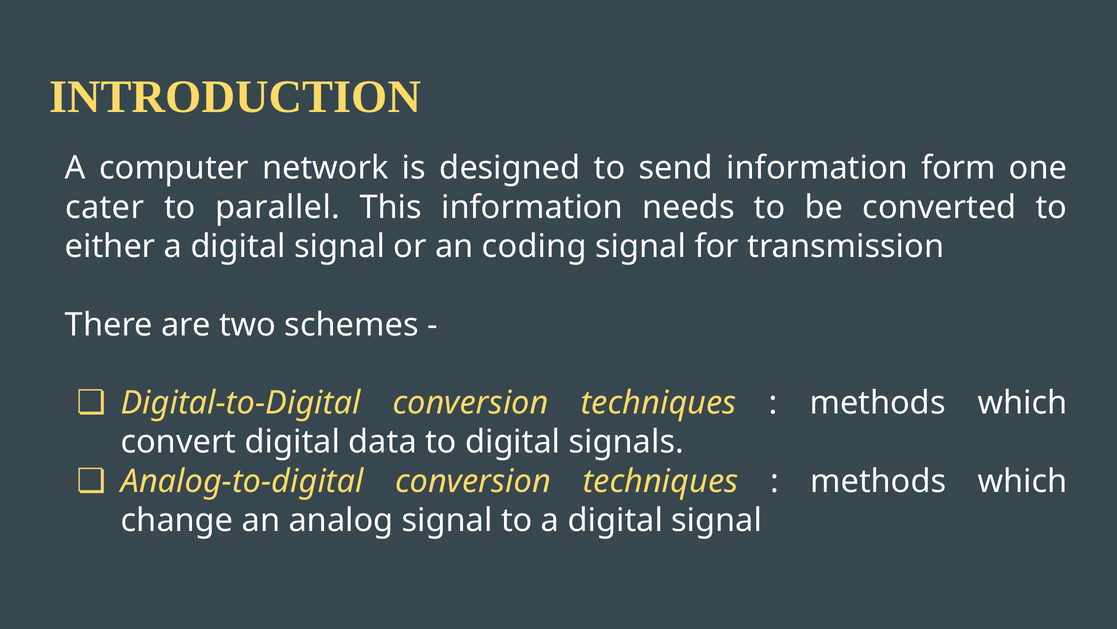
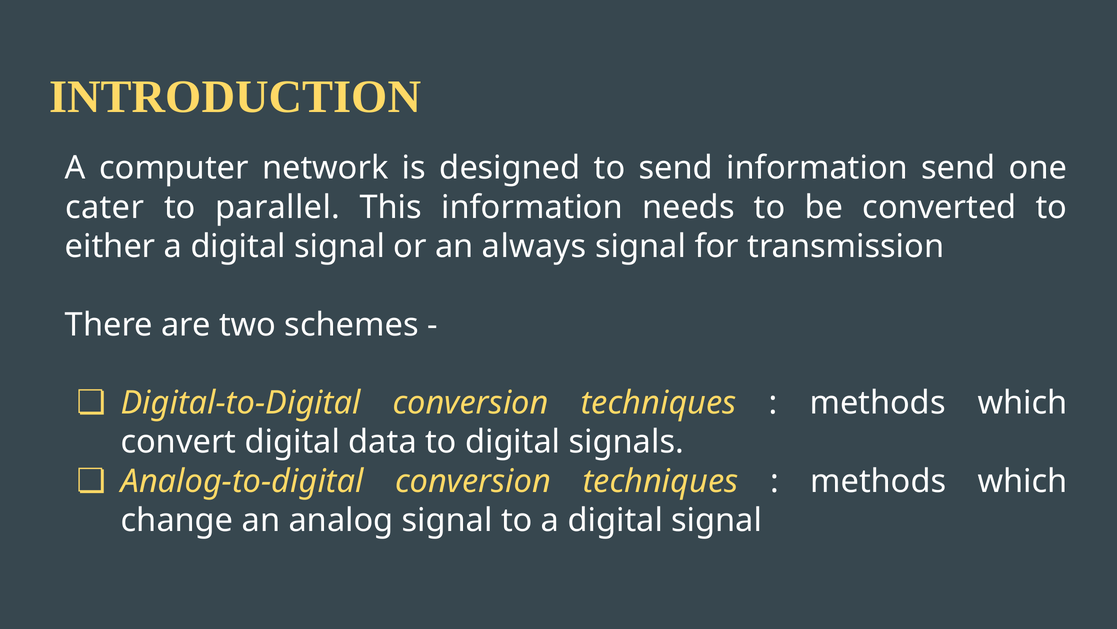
information form: form -> send
coding: coding -> always
